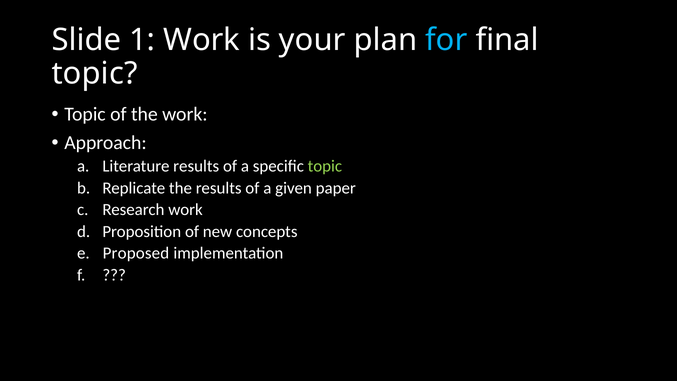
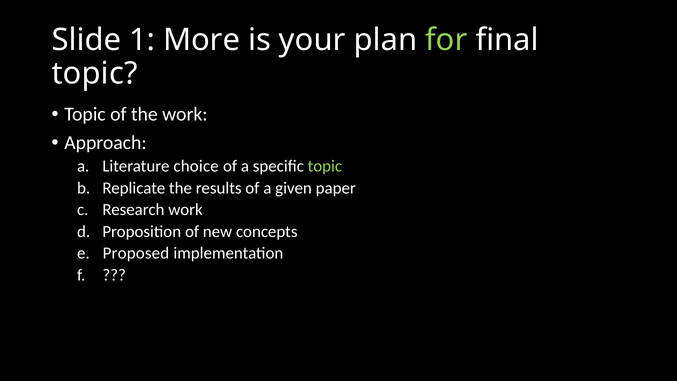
1 Work: Work -> More
for colour: light blue -> light green
Literature results: results -> choice
